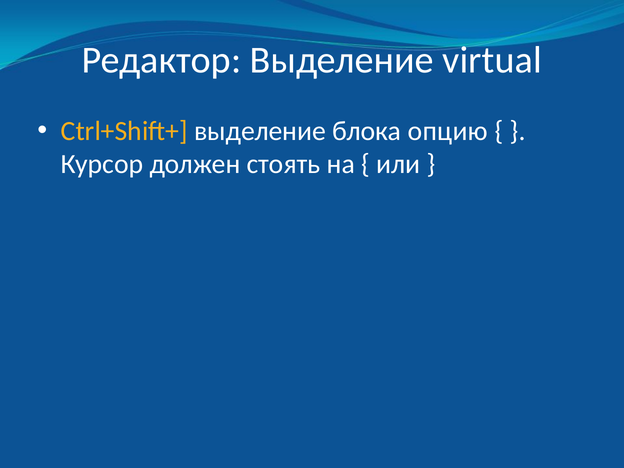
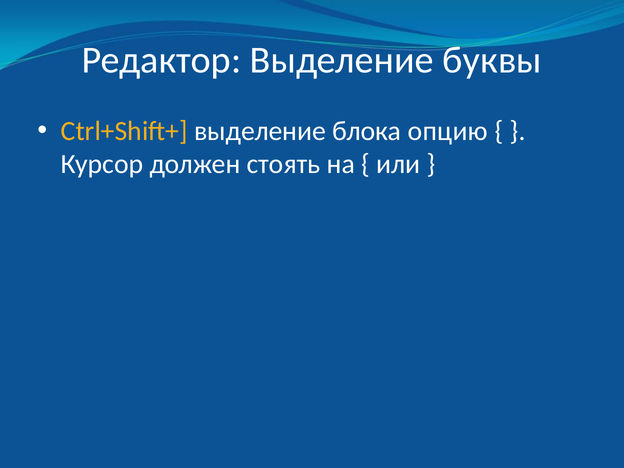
virtual: virtual -> буквы
